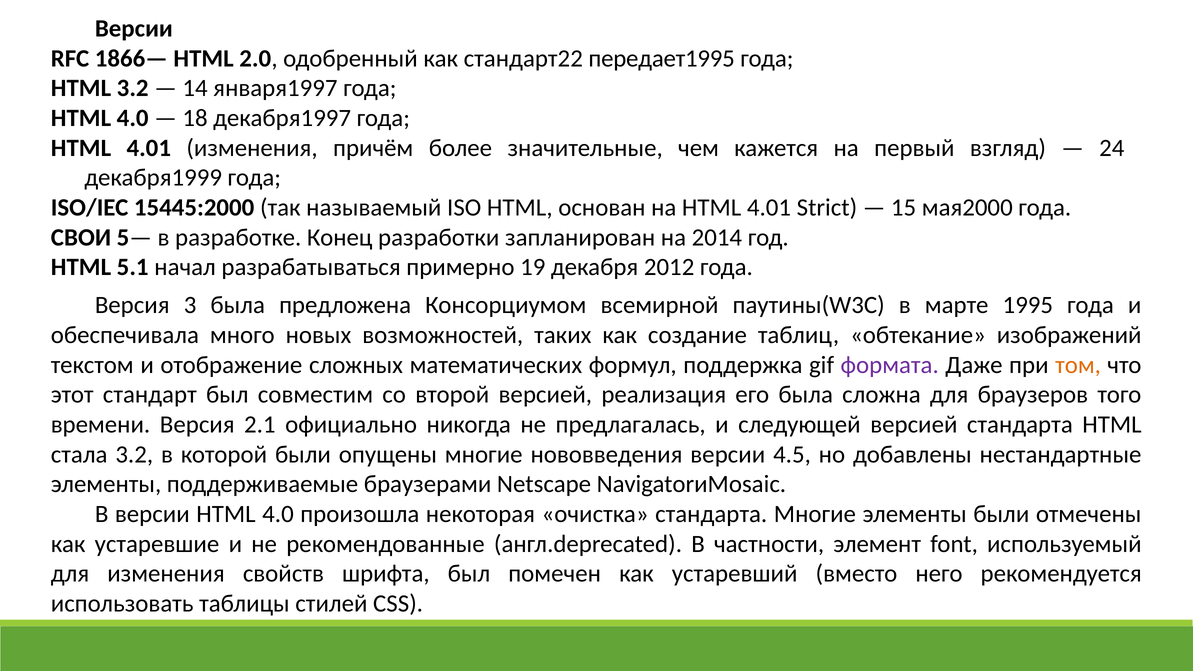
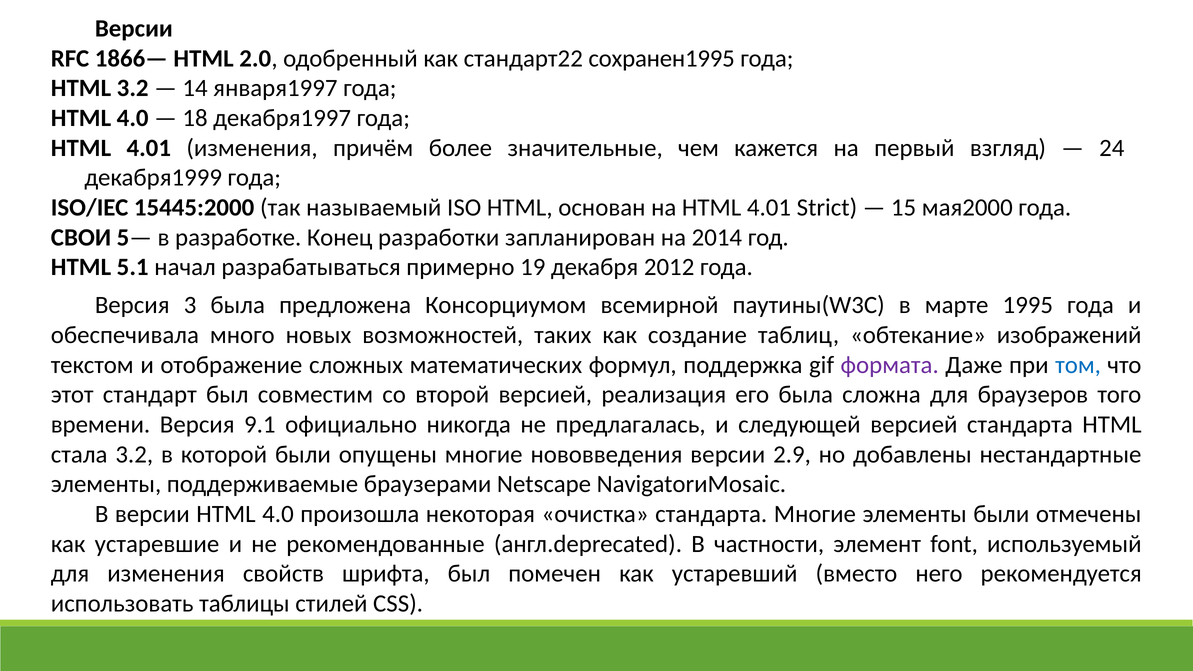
передает1995: передает1995 -> сохранен1995
том colour: orange -> blue
2.1: 2.1 -> 9.1
4.5: 4.5 -> 2.9
